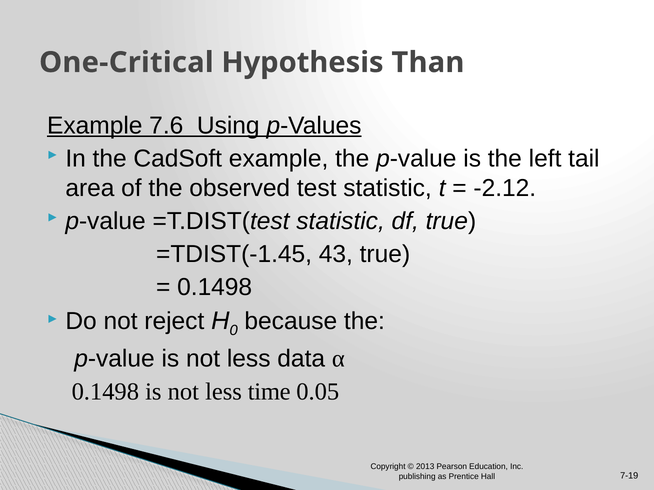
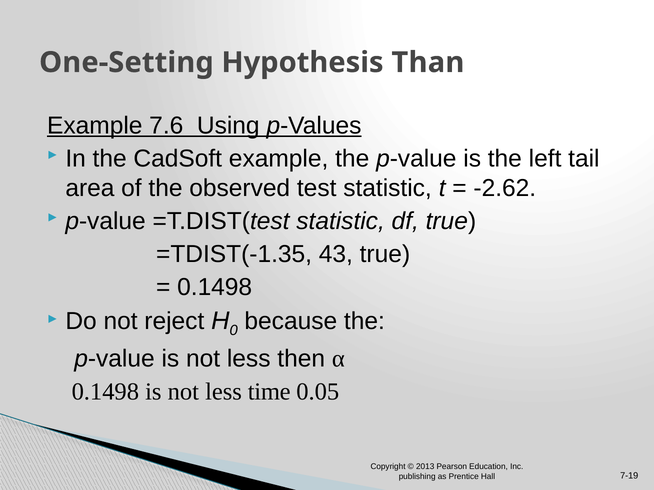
One-Critical: One-Critical -> One-Setting
-2.12: -2.12 -> -2.62
=TDIST(-1.45: =TDIST(-1.45 -> =TDIST(-1.35
data: data -> then
